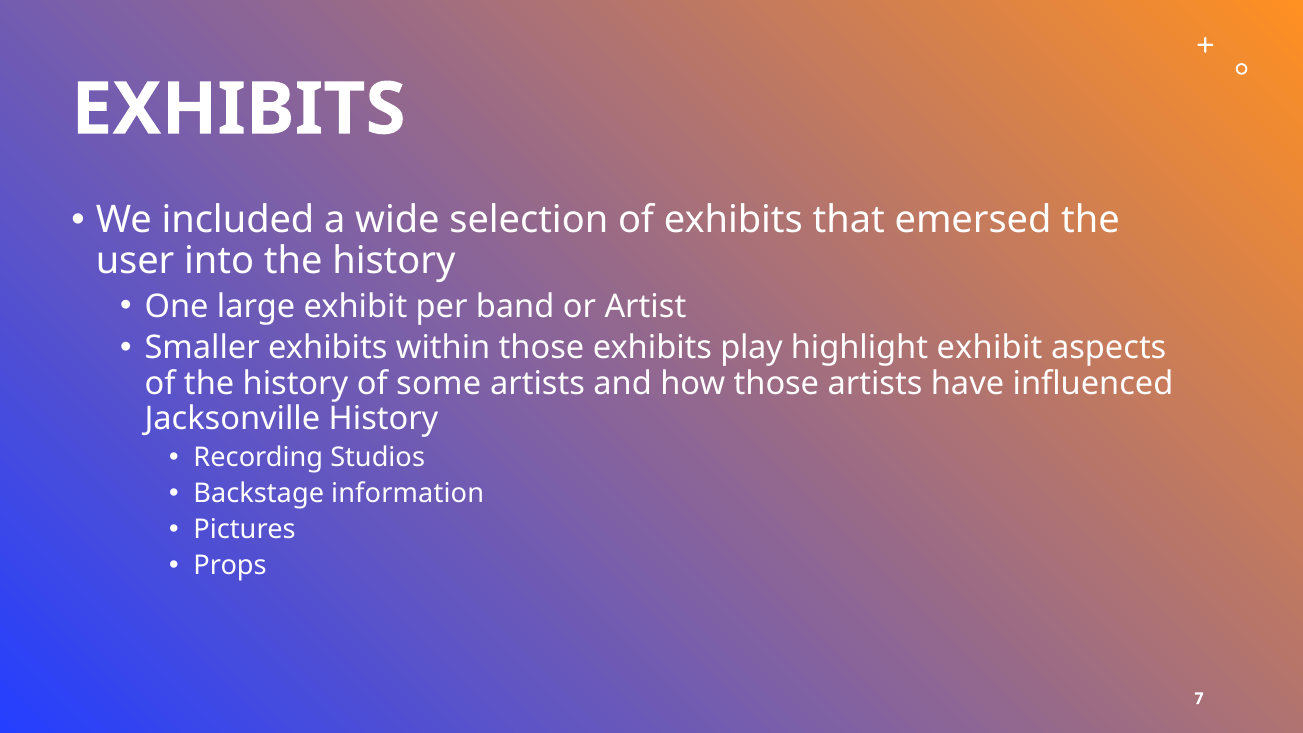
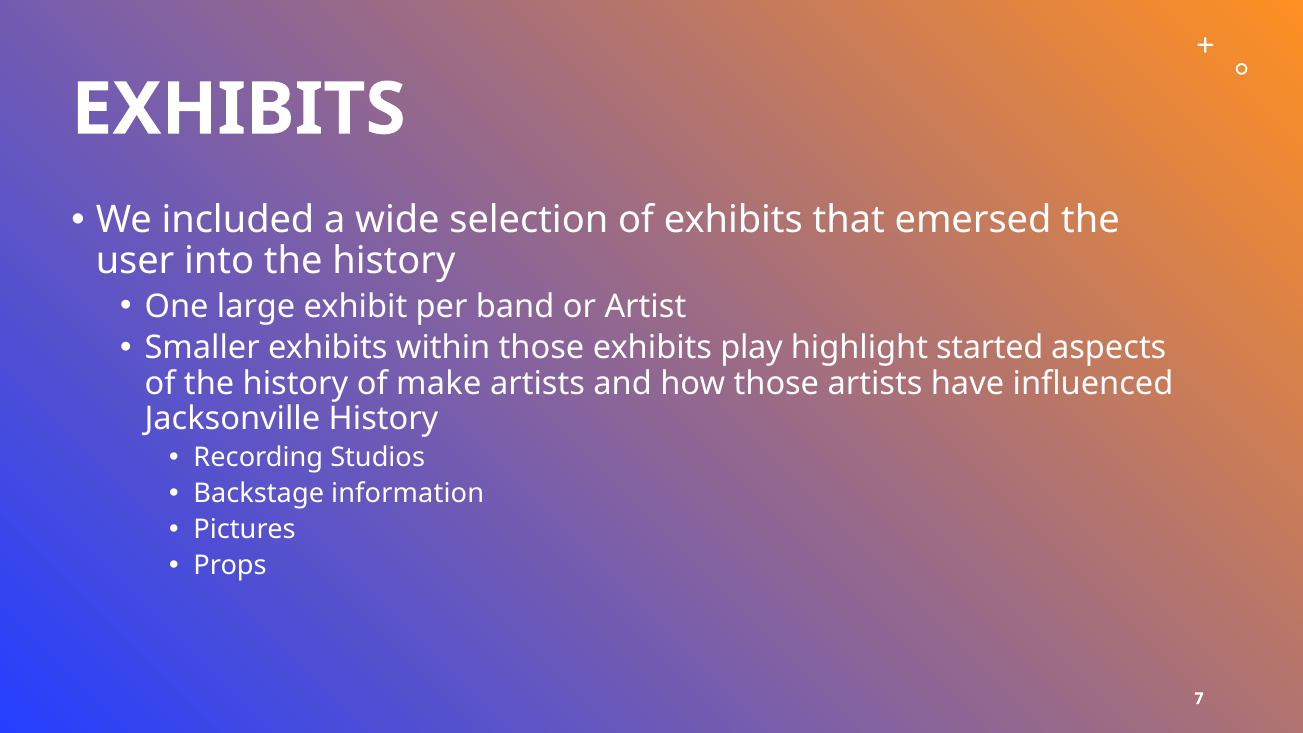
highlight exhibit: exhibit -> started
some: some -> make
